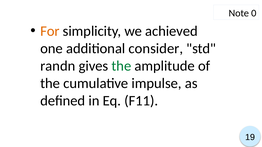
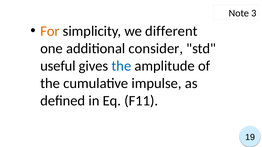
0: 0 -> 3
achieved: achieved -> different
randn: randn -> useful
the at (121, 66) colour: green -> blue
